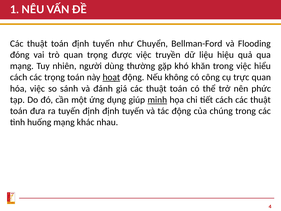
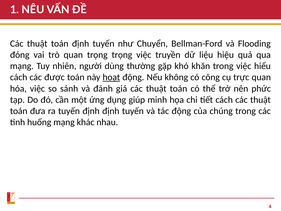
trọng được: được -> trọng
các trọng: trọng -> được
minh underline: present -> none
